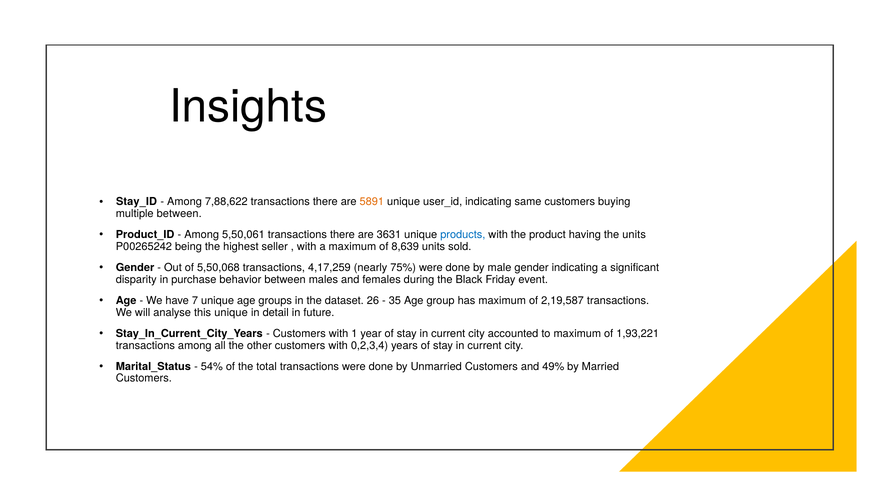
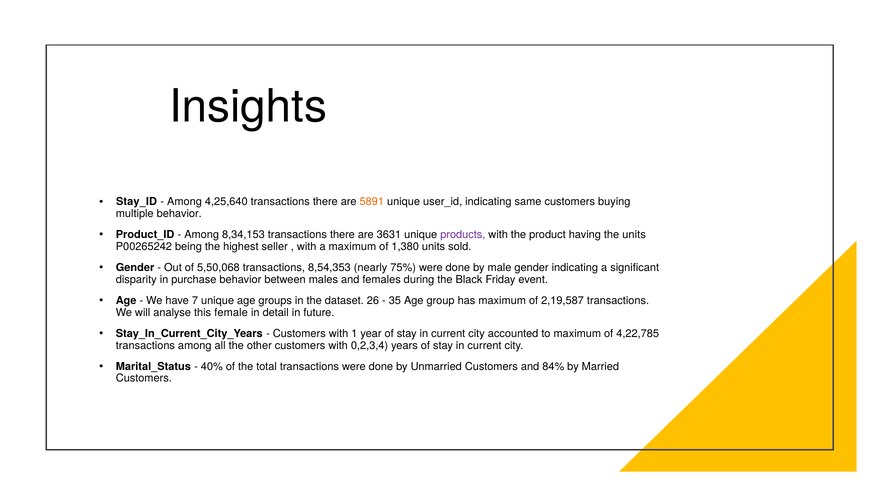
7,88,622: 7,88,622 -> 4,25,640
multiple between: between -> behavior
5,50,061: 5,50,061 -> 8,34,153
products colour: blue -> purple
8,639: 8,639 -> 1,380
4,17,259: 4,17,259 -> 8,54,353
this unique: unique -> female
1,93,221: 1,93,221 -> 4,22,785
54%: 54% -> 40%
49%: 49% -> 84%
